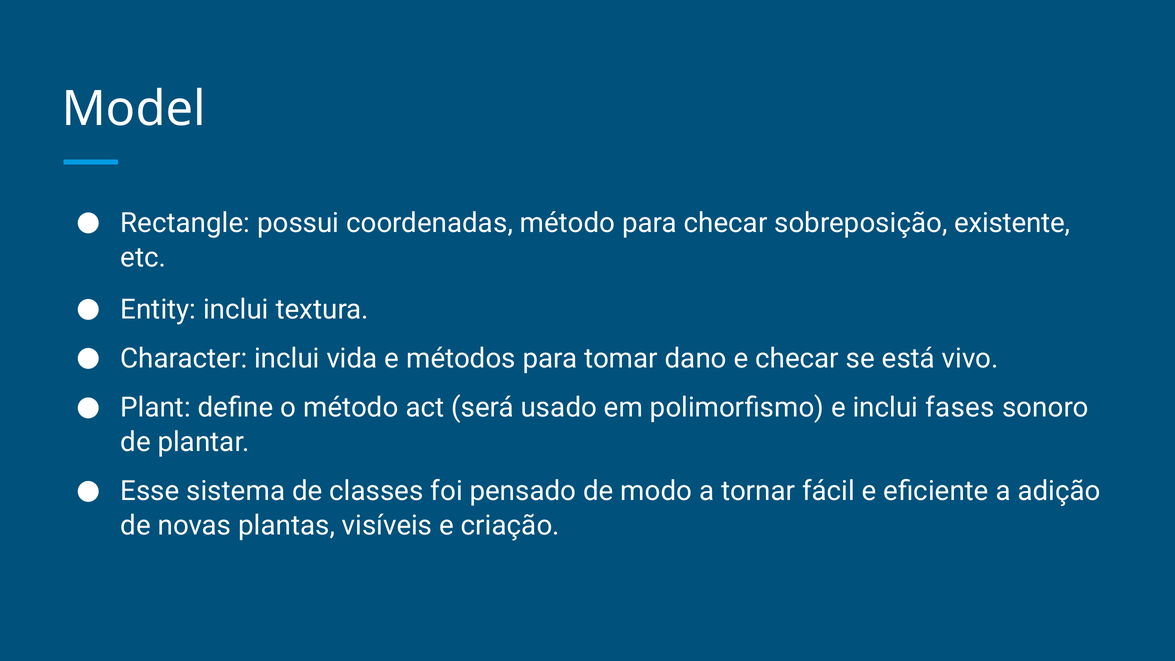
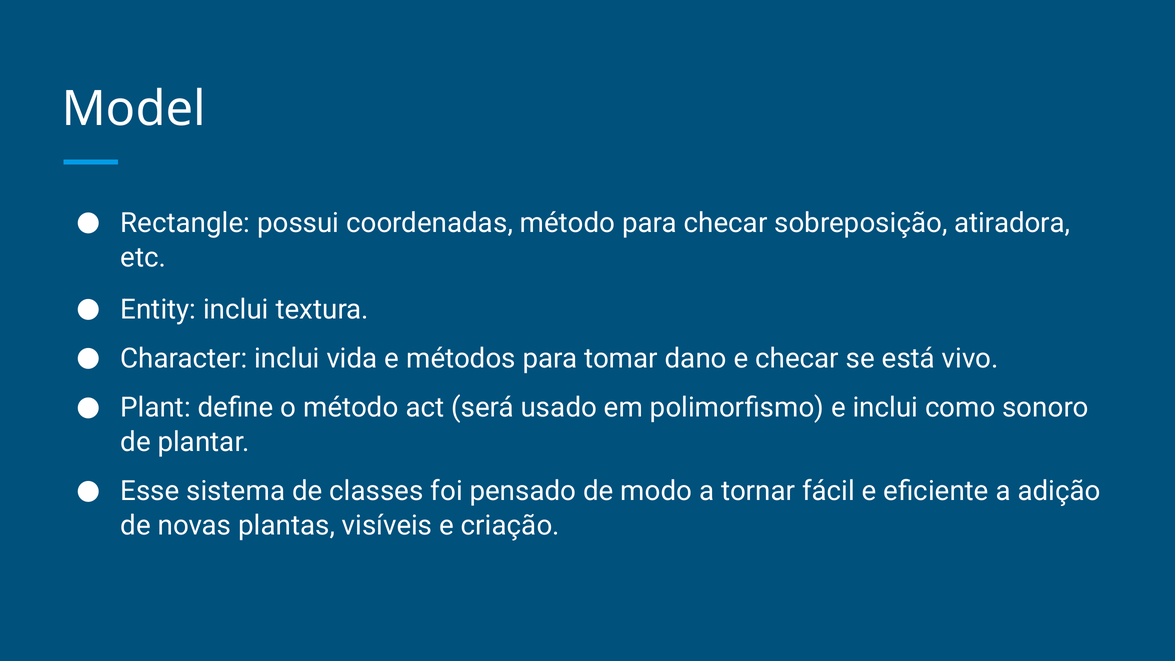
existente: existente -> atiradora
fases: fases -> como
